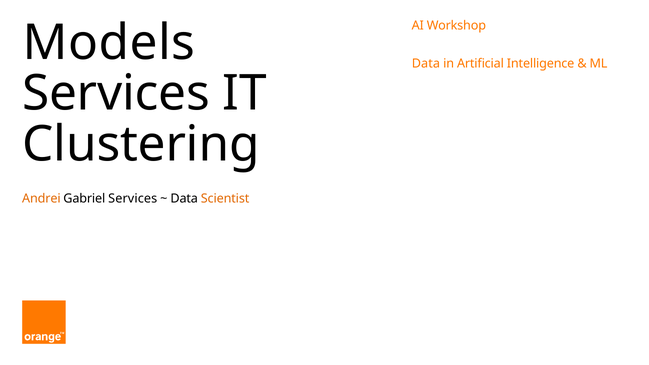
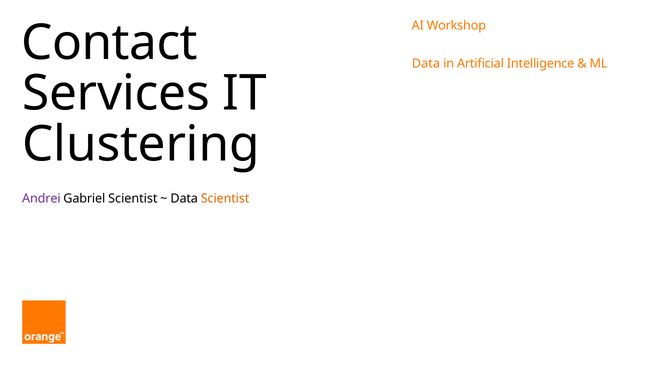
Models: Models -> Contact
Andrei colour: orange -> purple
Gabriel Services: Services -> Scientist
